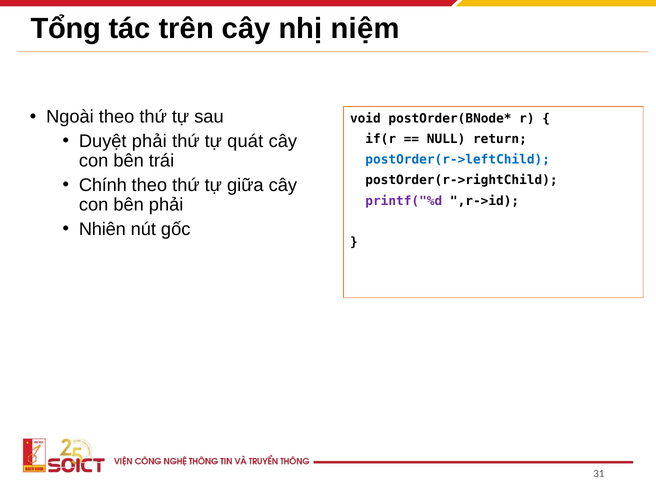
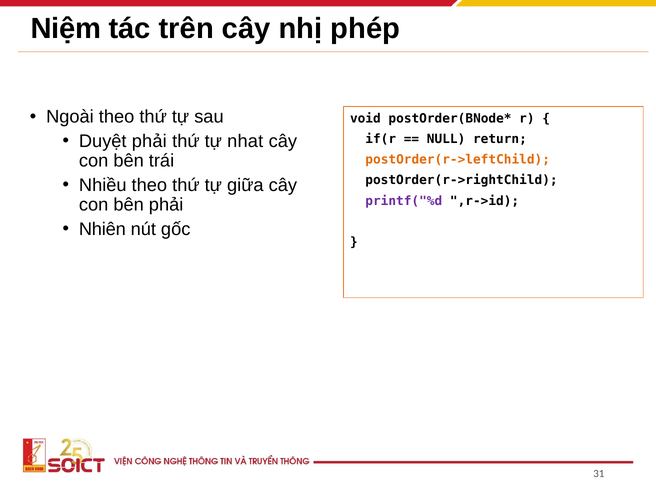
Tổng: Tổng -> Niệm
niệm: niệm -> phép
quát: quát -> nhat
postOrder(r->leftChild colour: blue -> orange
Chính: Chính -> Nhiều
